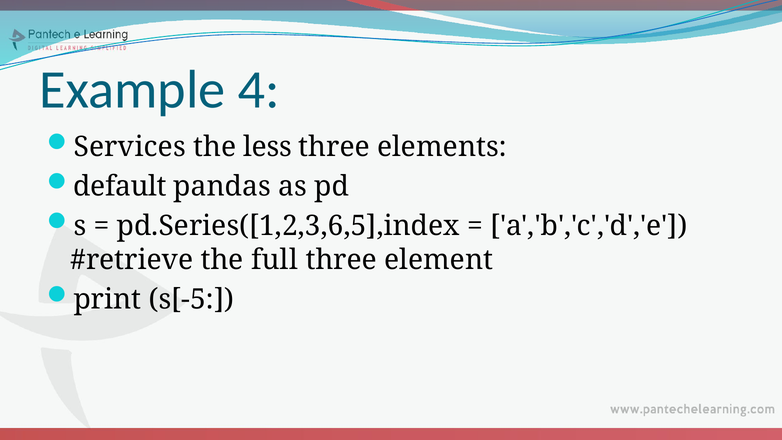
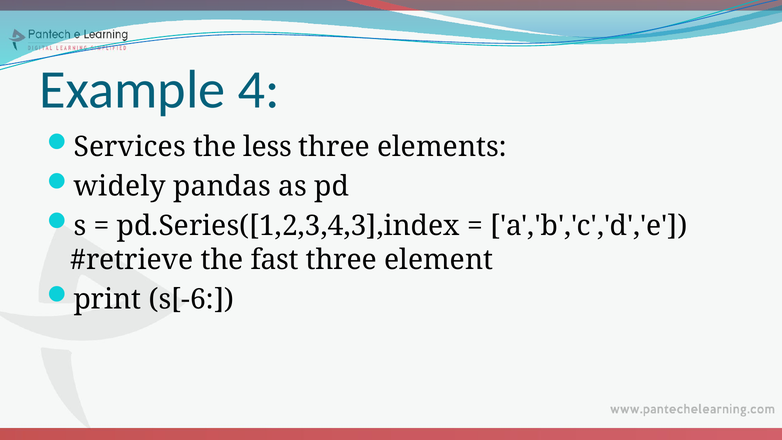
default: default -> widely
pd.Series([1,2,3,6,5],index: pd.Series([1,2,3,6,5],index -> pd.Series([1,2,3,4,3],index
full: full -> fast
s[-5: s[-5 -> s[-6
